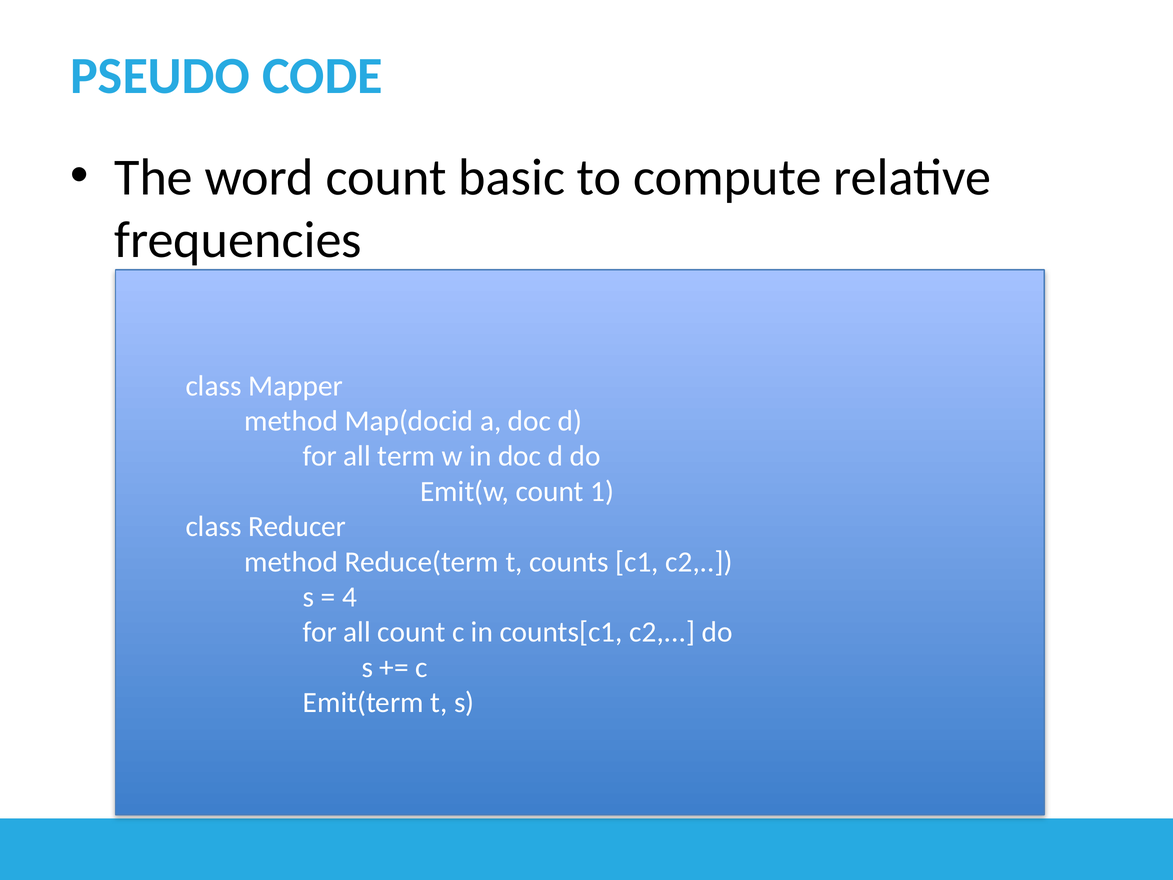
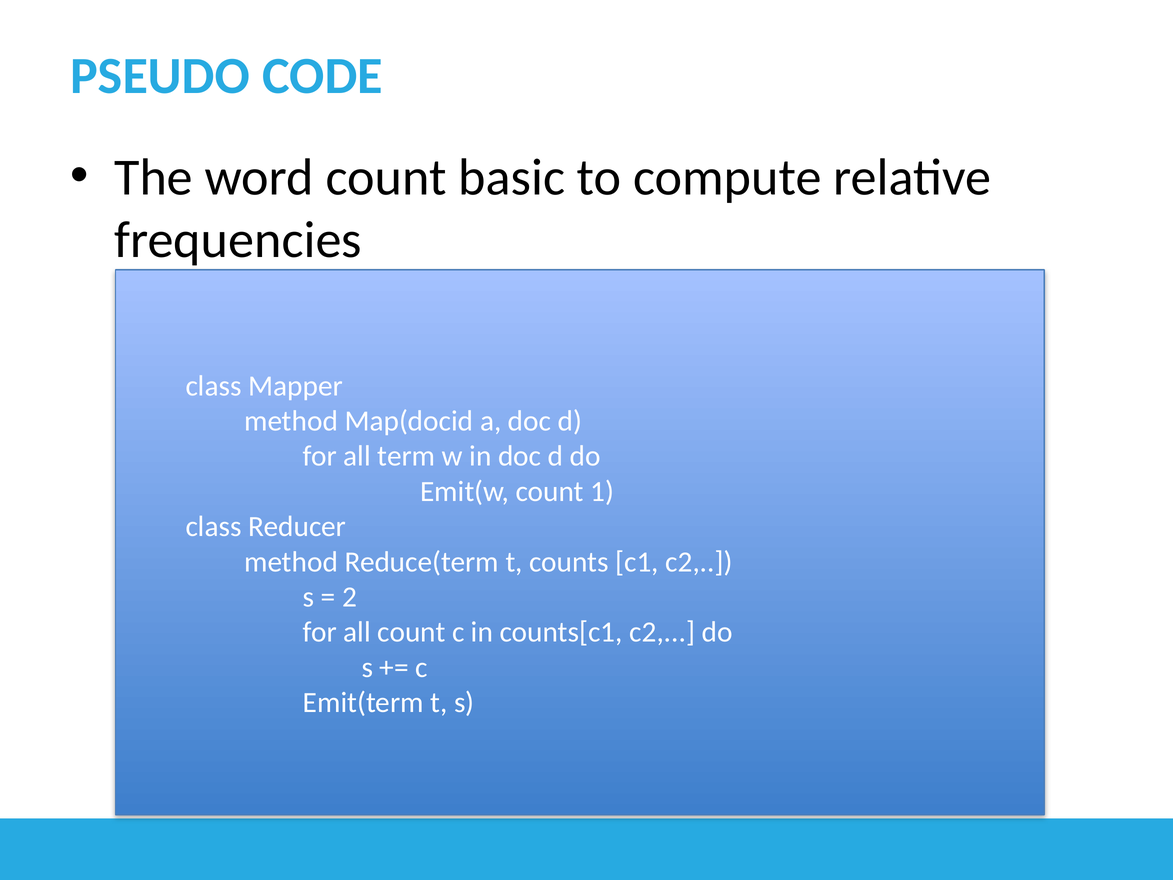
4: 4 -> 2
